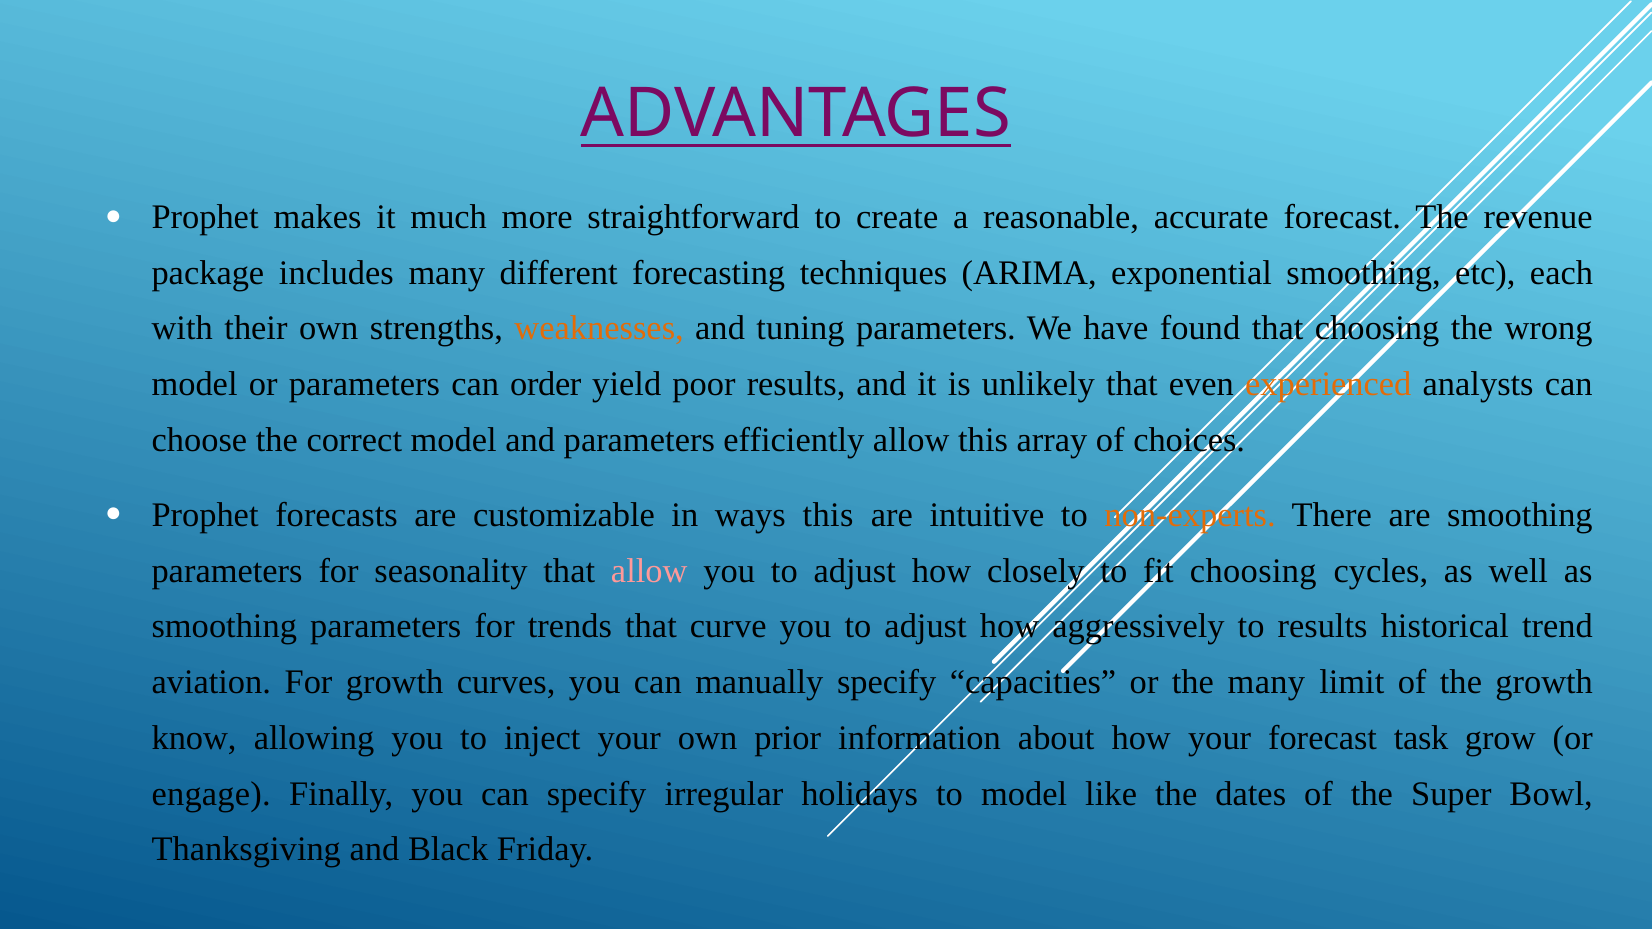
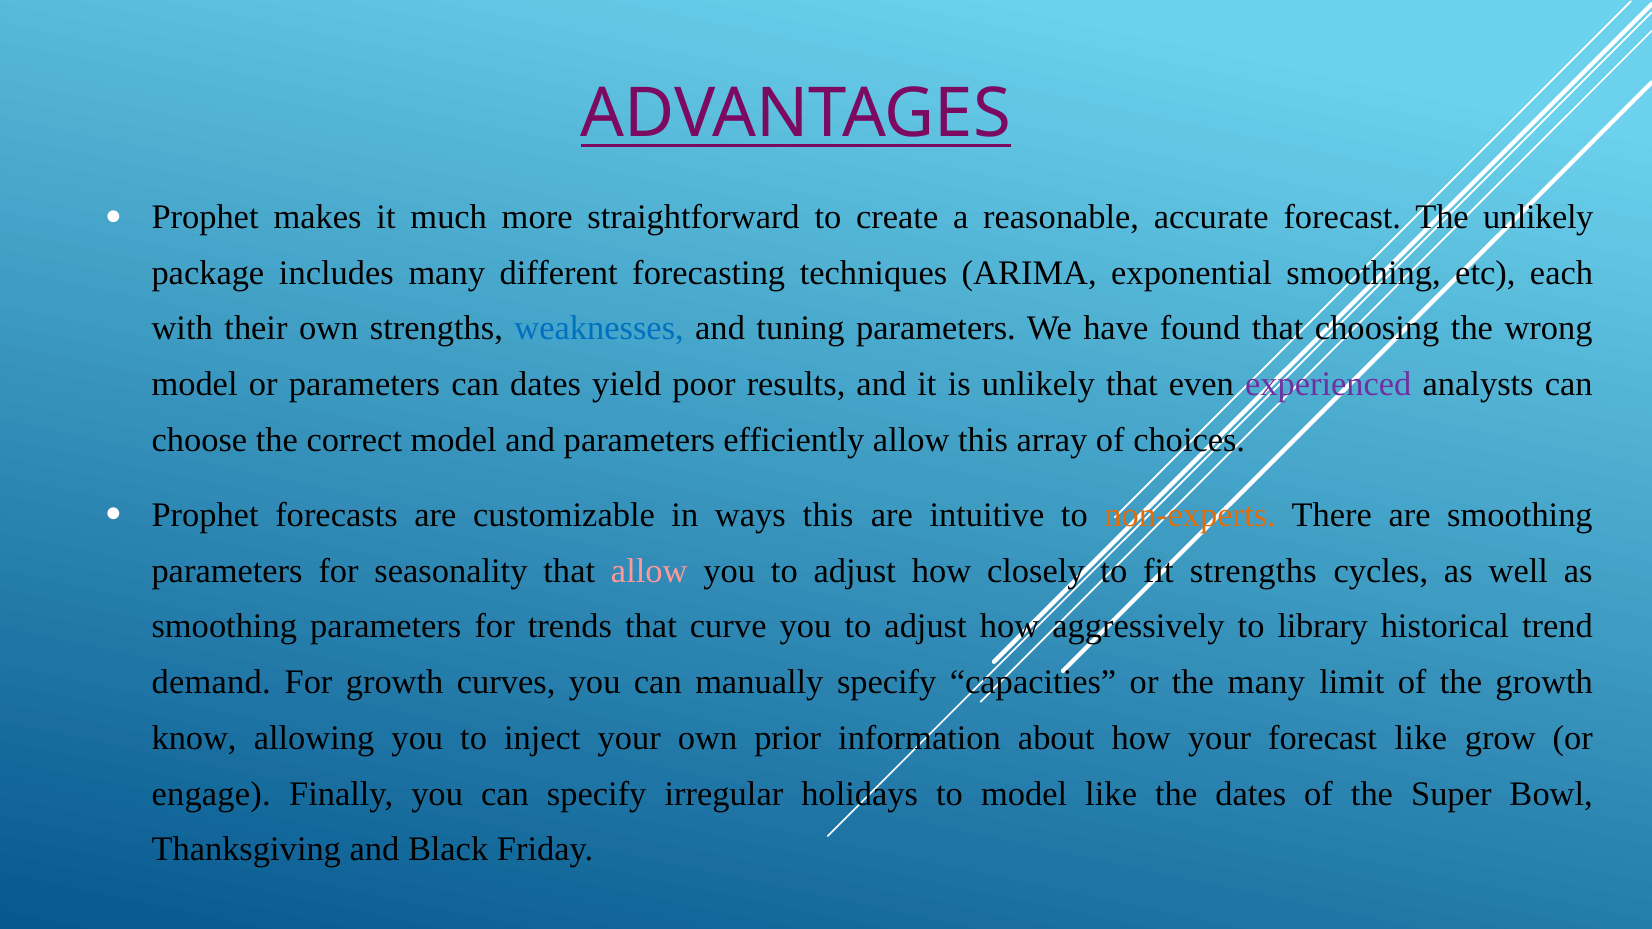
The revenue: revenue -> unlikely
weaknesses colour: orange -> blue
can order: order -> dates
experienced colour: orange -> purple
fit choosing: choosing -> strengths
to results: results -> library
aviation: aviation -> demand
forecast task: task -> like
